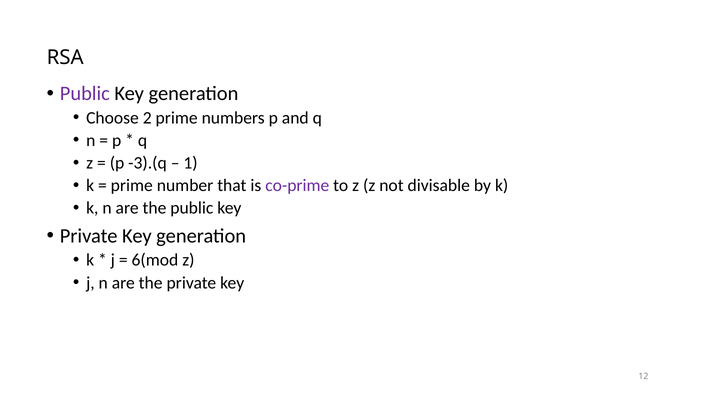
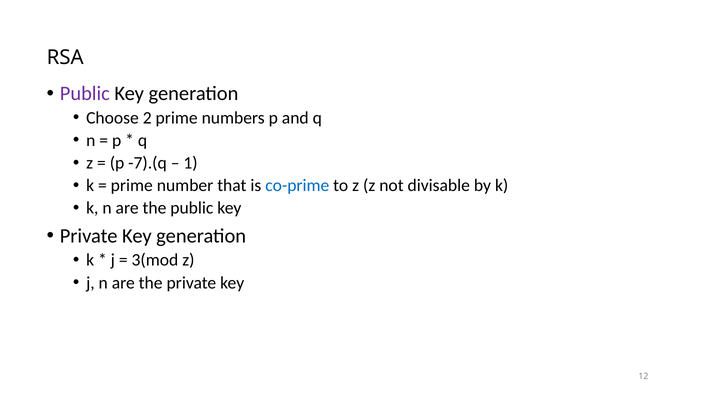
-3).(q: -3).(q -> -7).(q
co-prime colour: purple -> blue
6(mod: 6(mod -> 3(mod
